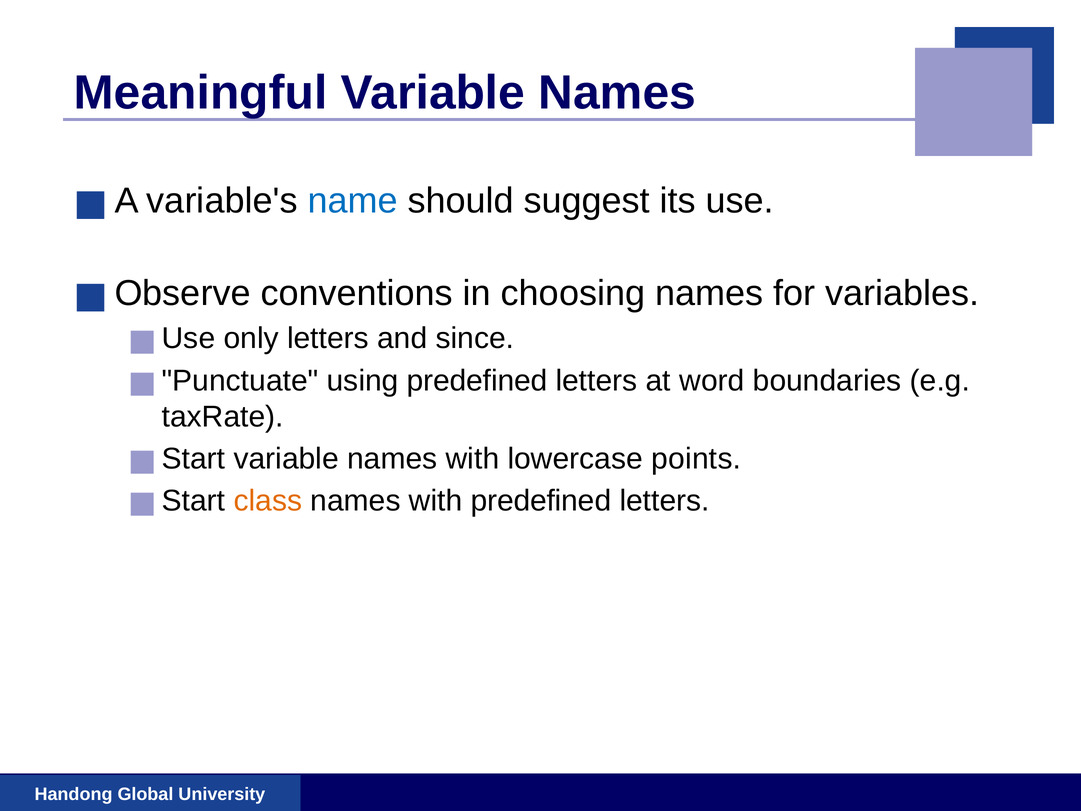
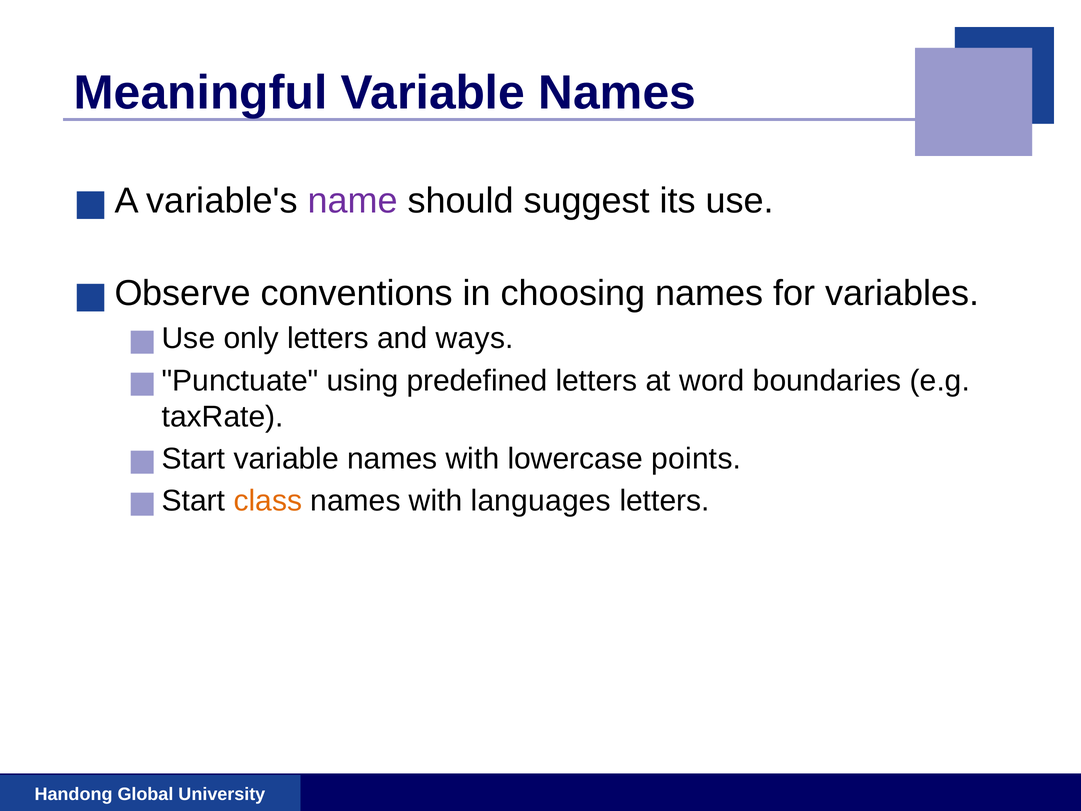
name colour: blue -> purple
since: since -> ways
with predefined: predefined -> languages
